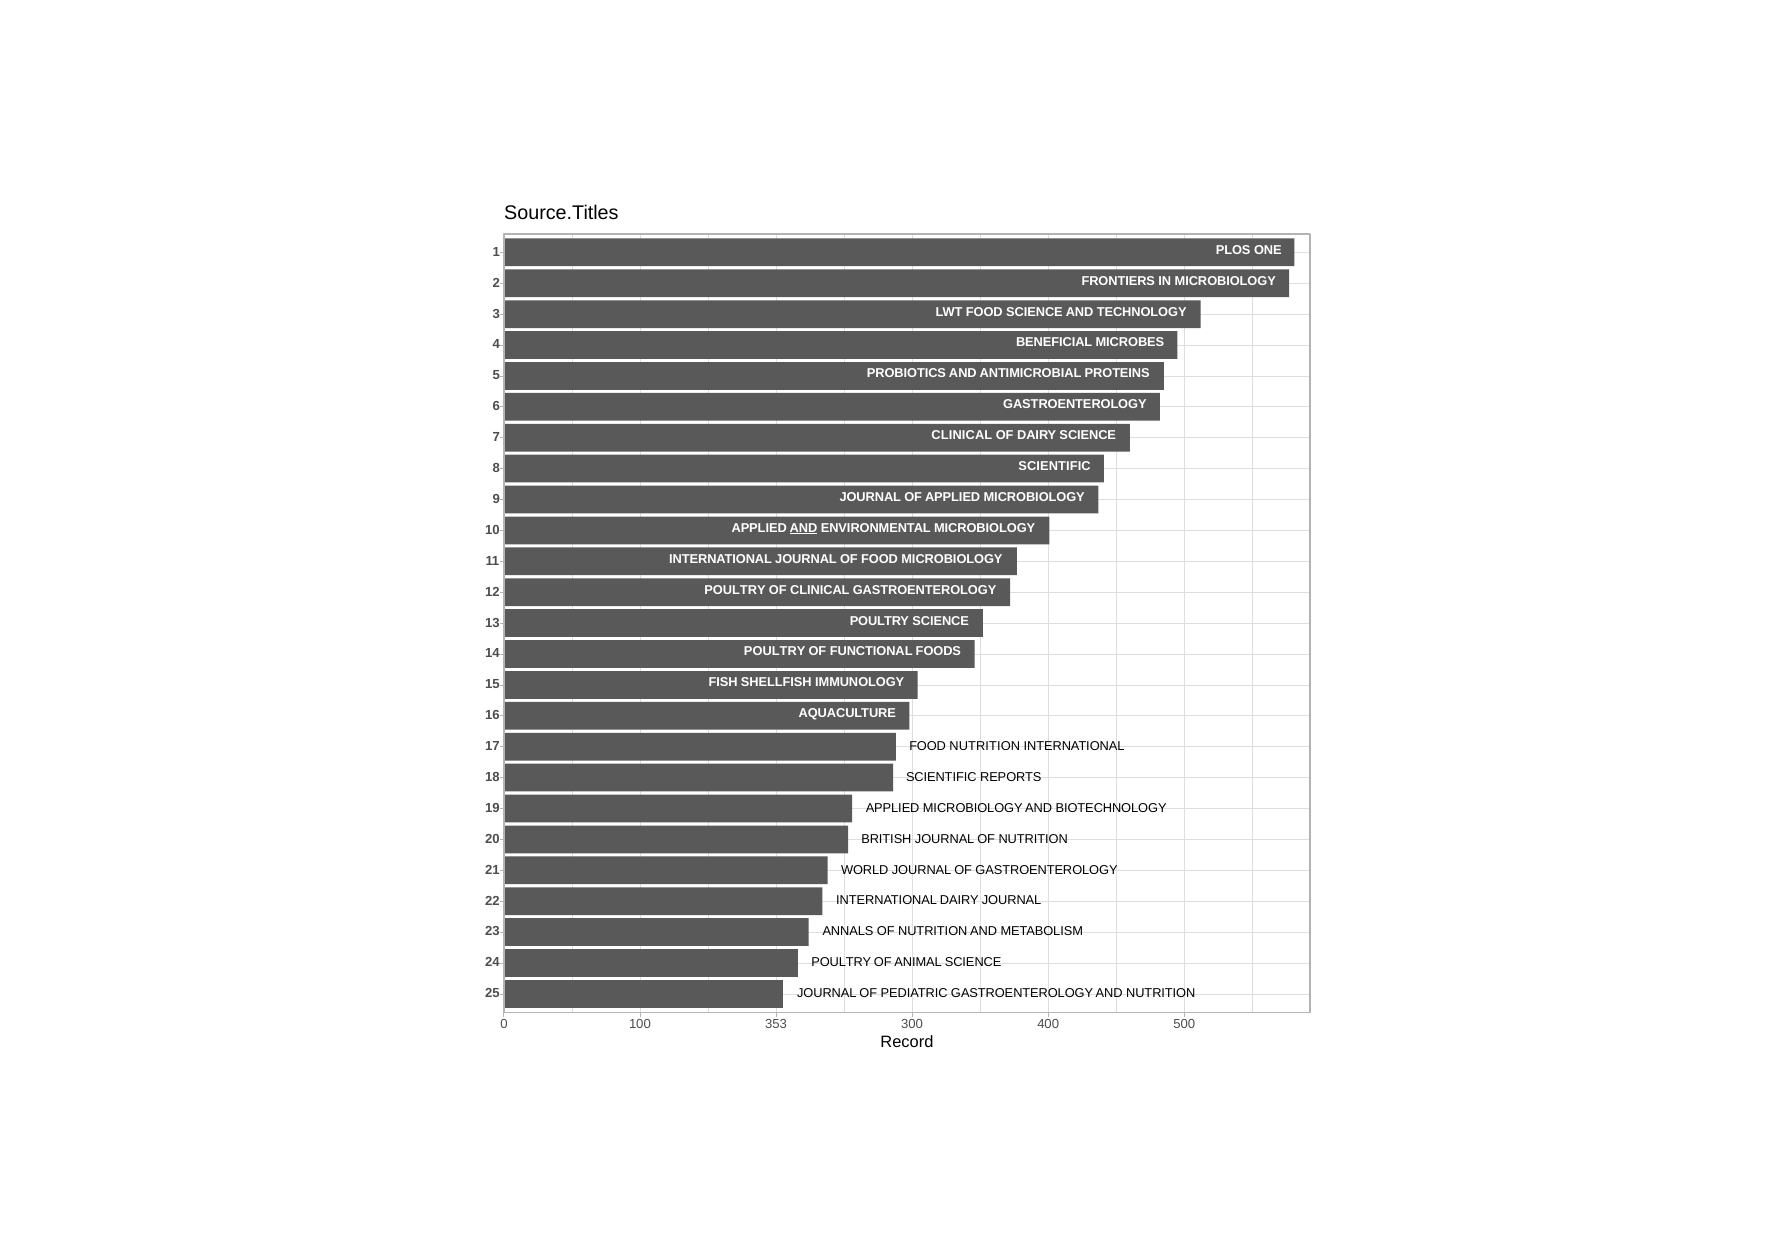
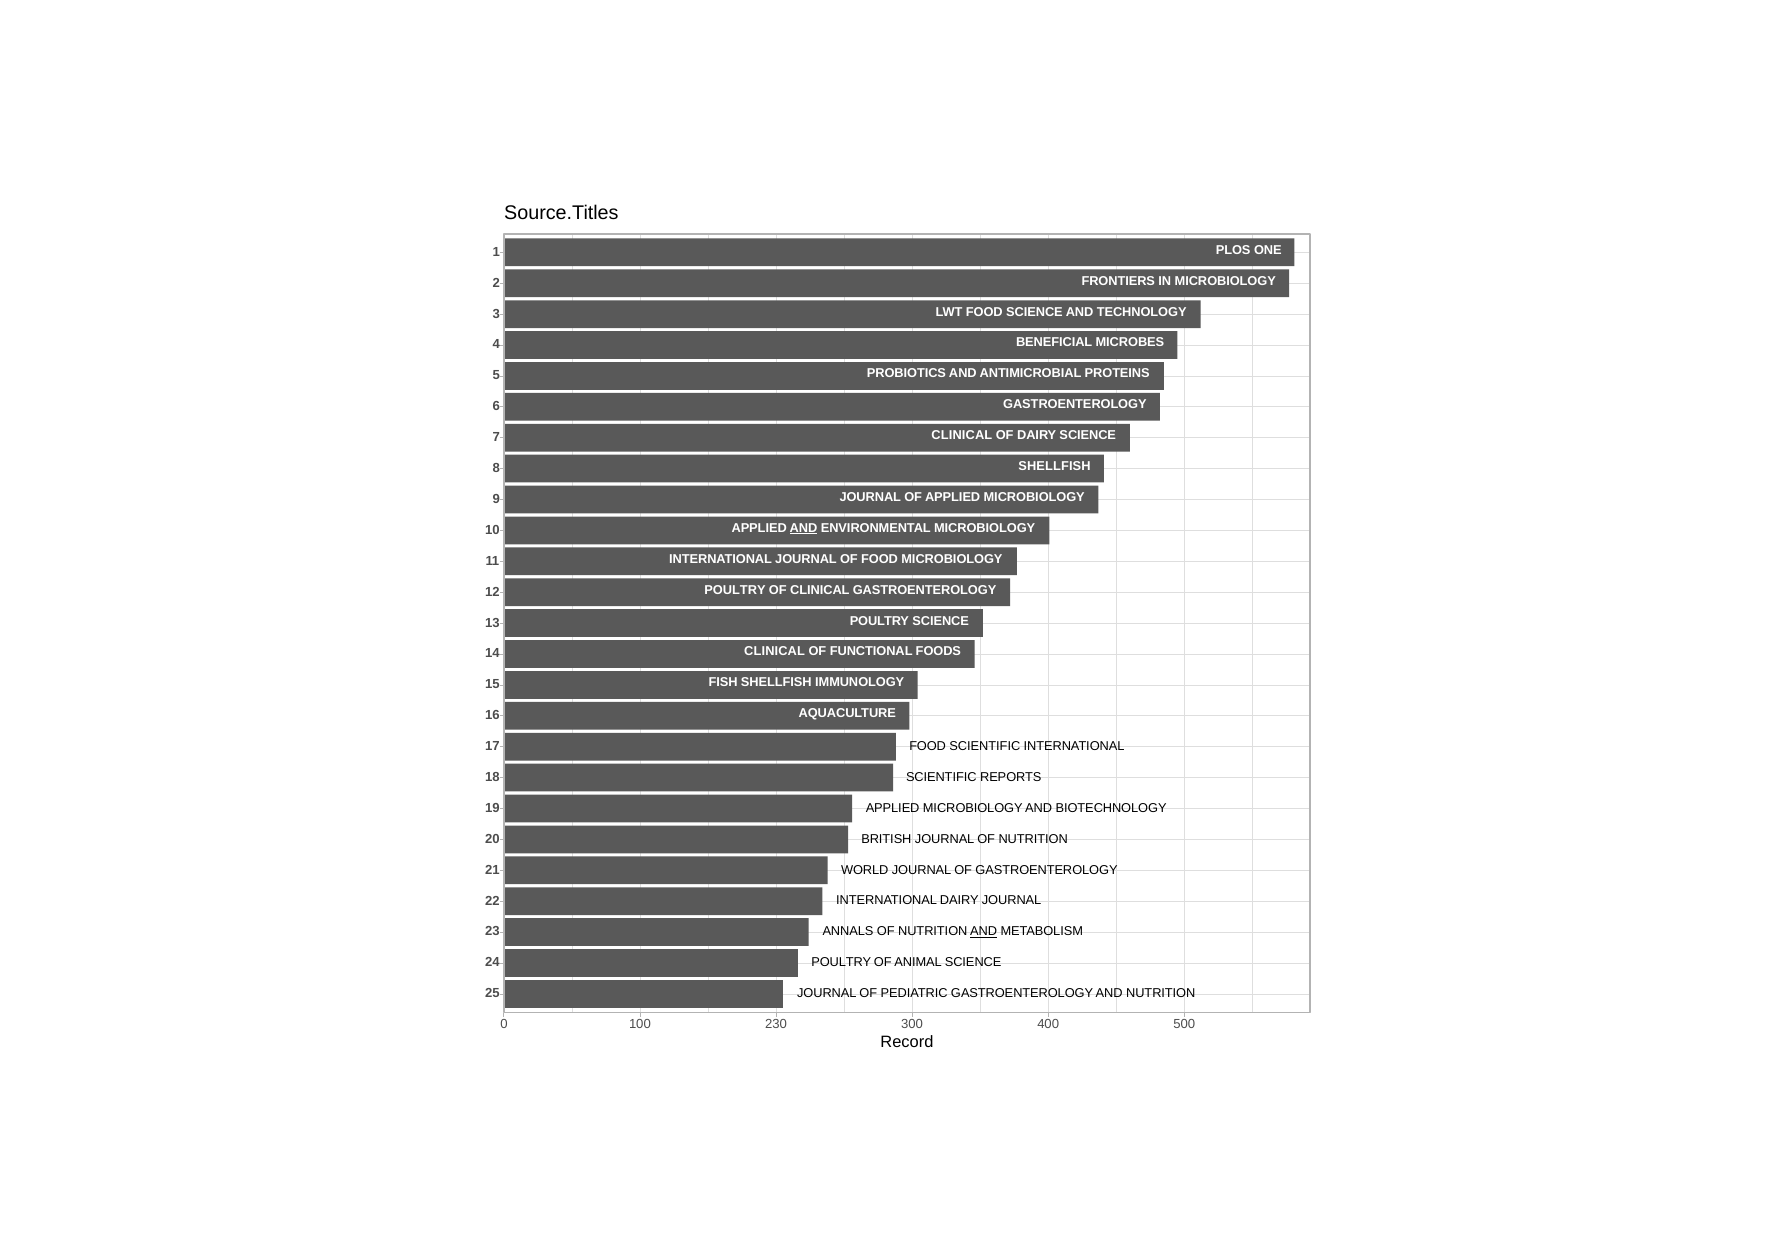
SCIENTIFIC at (1055, 466): SCIENTIFIC -> SHELLFISH
POULTRY at (775, 652): POULTRY -> CLINICAL
FOOD NUTRITION: NUTRITION -> SCIENTIFIC
AND at (984, 932) underline: none -> present
353: 353 -> 230
